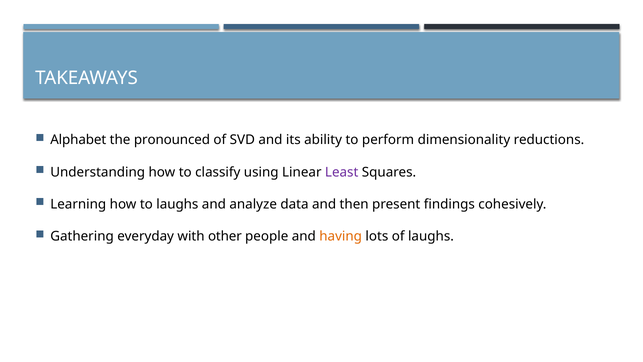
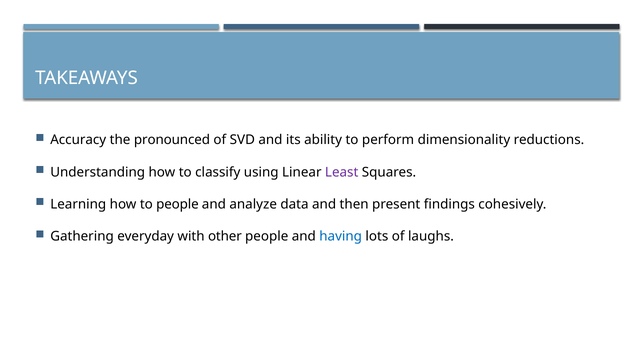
Alphabet: Alphabet -> Accuracy
to laughs: laughs -> people
having colour: orange -> blue
